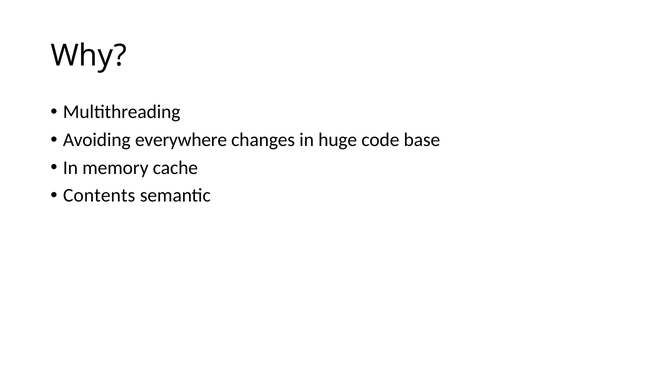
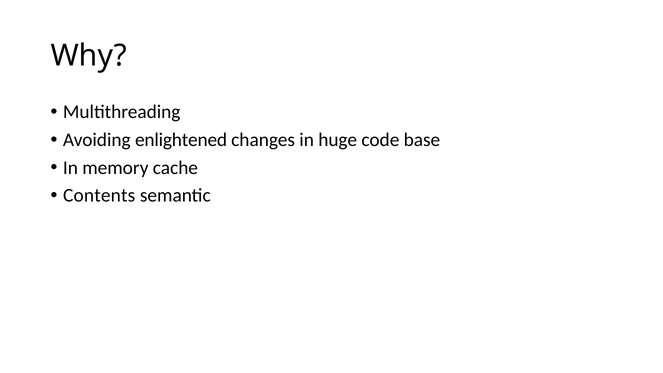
everywhere: everywhere -> enlightened
